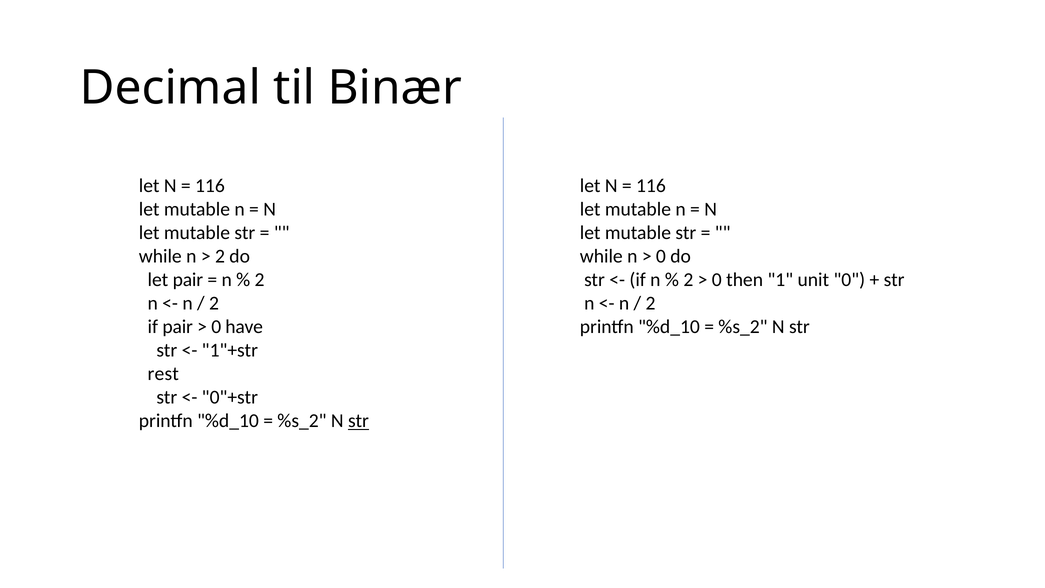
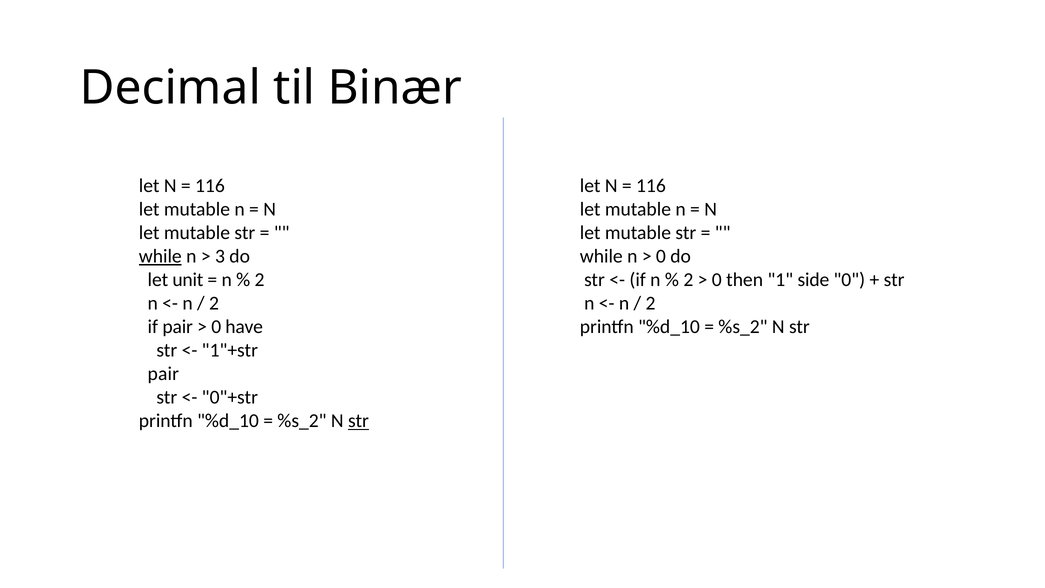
while at (160, 256) underline: none -> present
2 at (220, 256): 2 -> 3
let pair: pair -> unit
unit: unit -> side
rest at (163, 374): rest -> pair
